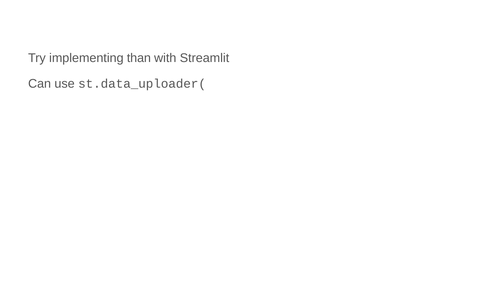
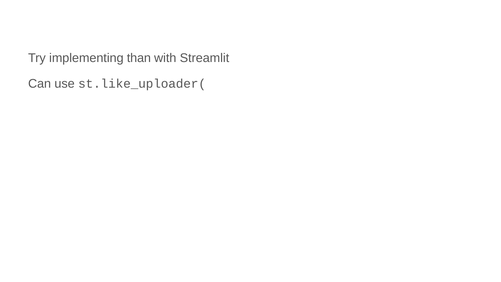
st.data_uploader(: st.data_uploader( -> st.like_uploader(
